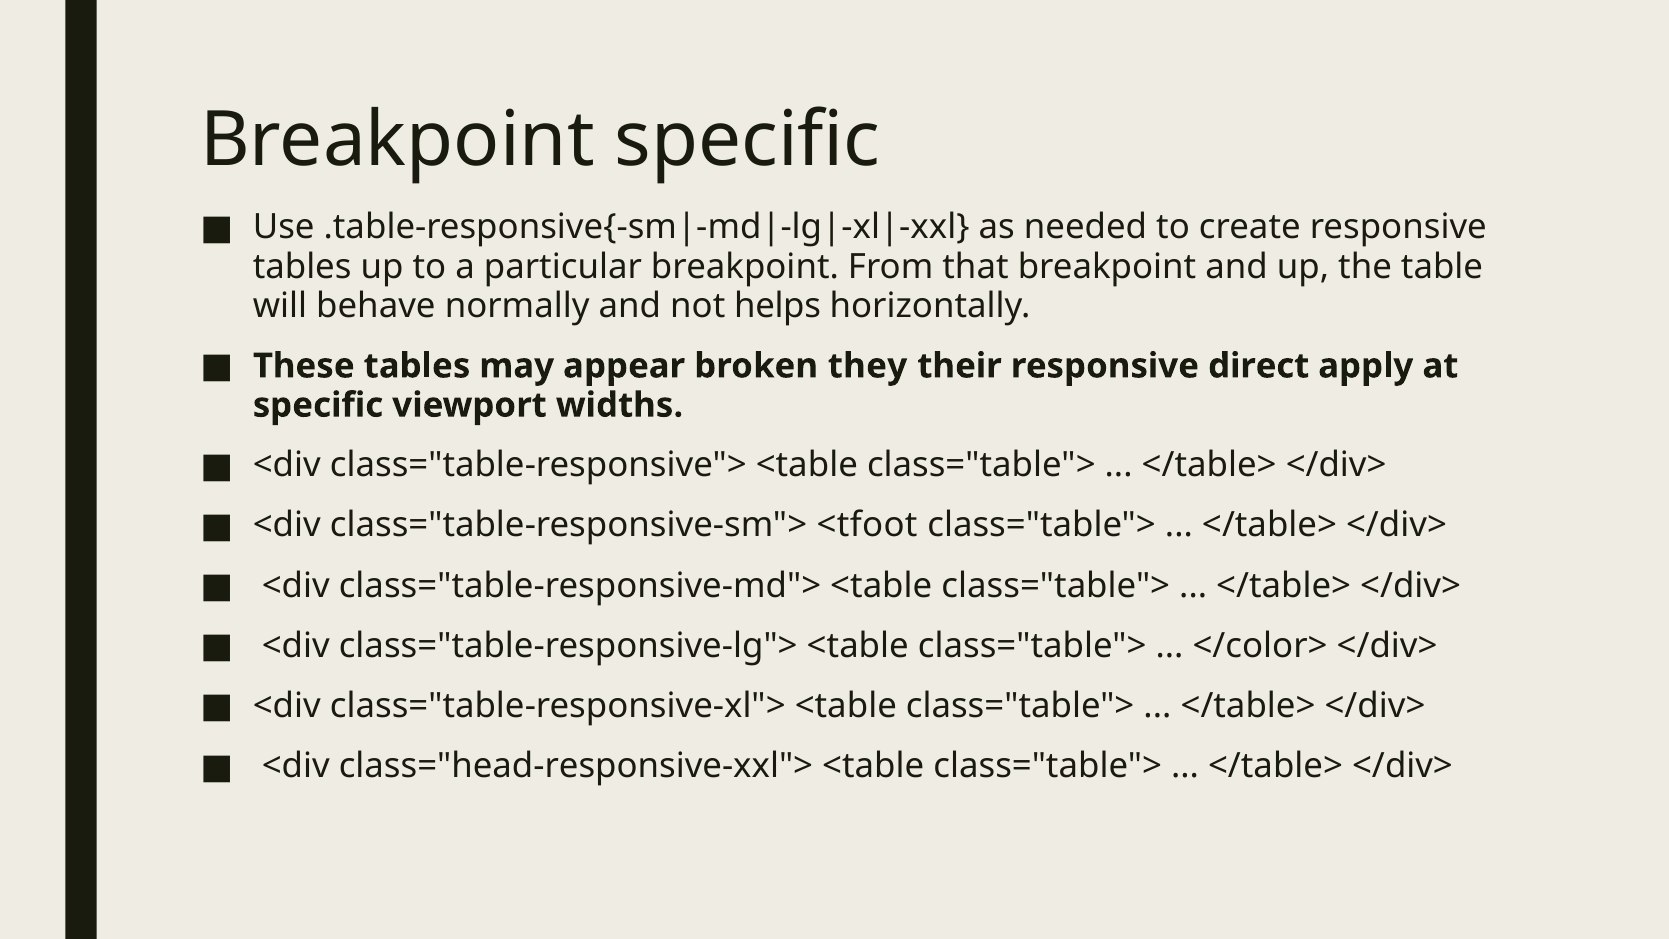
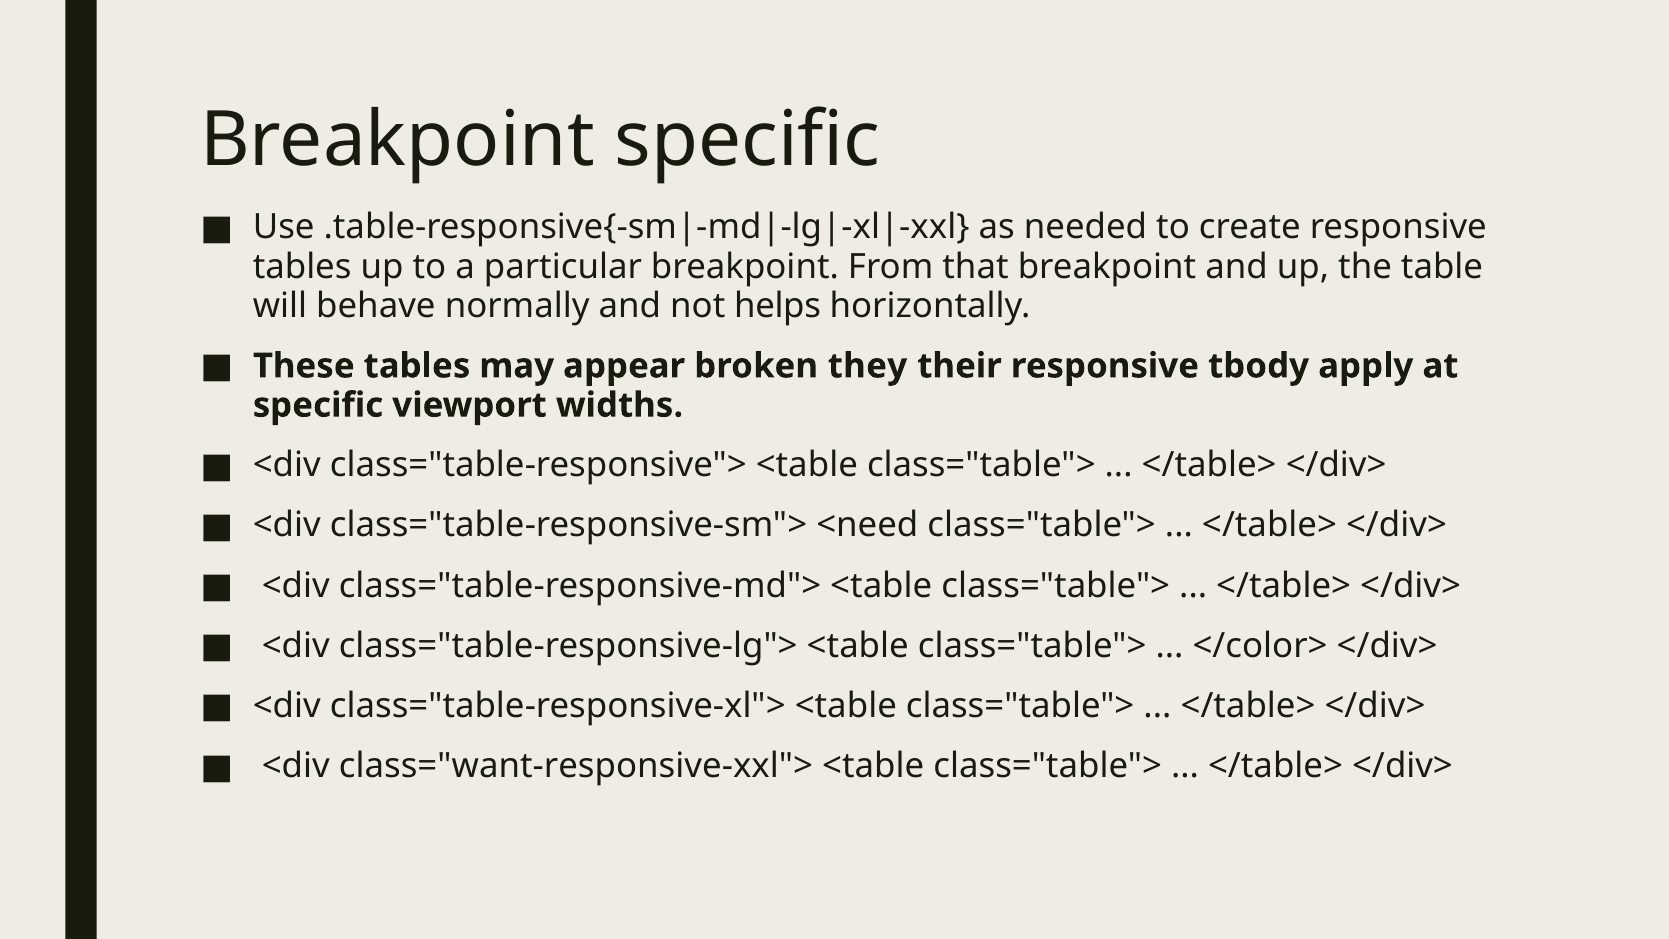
direct: direct -> tbody
<tfoot: <tfoot -> <need
class="head-responsive-xxl">: class="head-responsive-xxl"> -> class="want-responsive-xxl">
